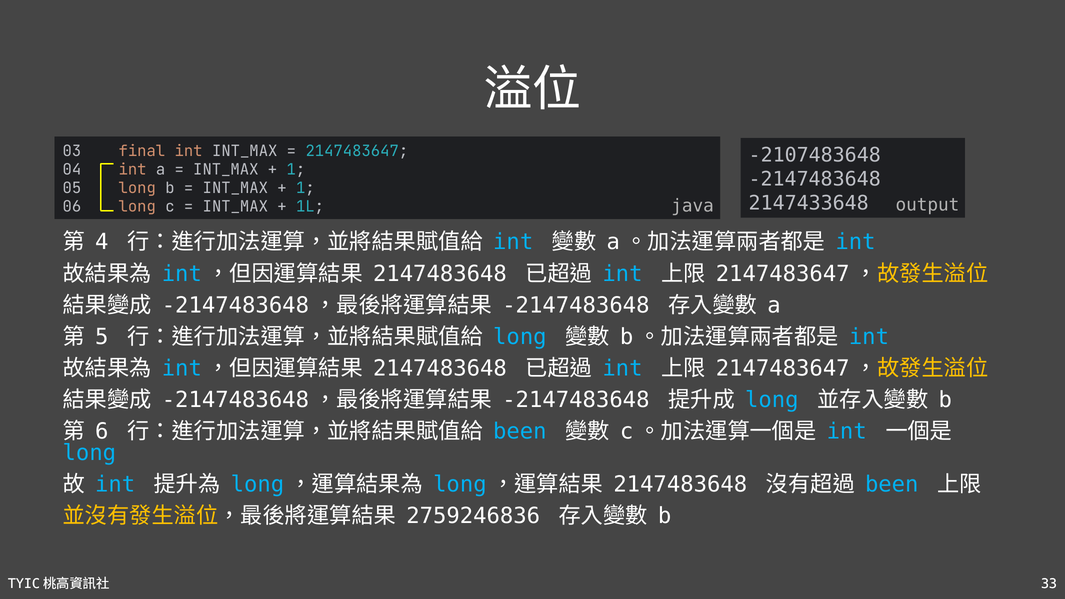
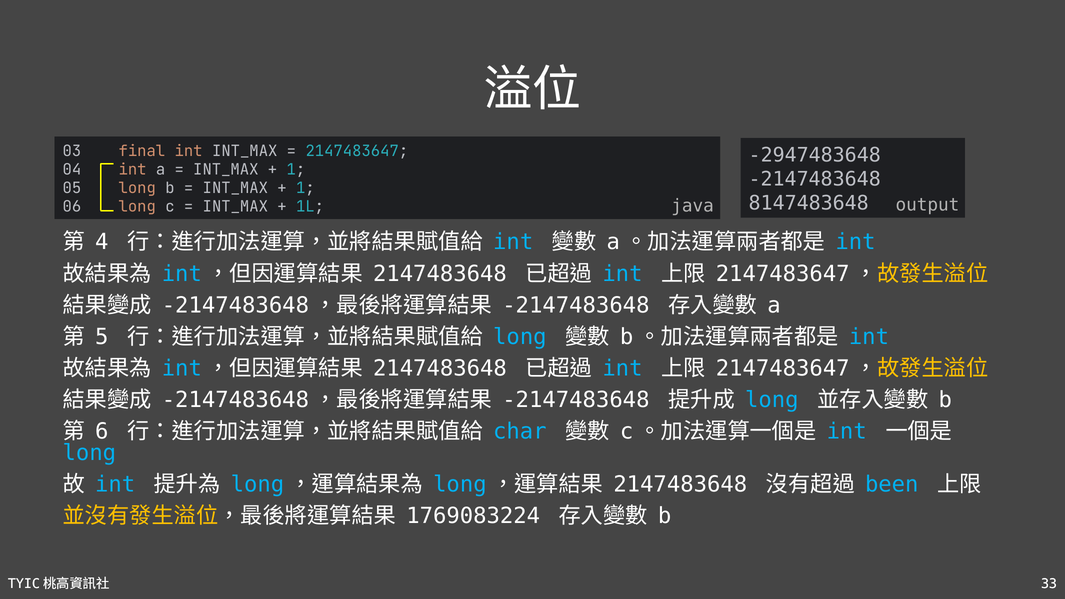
-2107483648: -2107483648 -> -2947483648
2147433648: 2147433648 -> 8147483648
been at (520, 431): been -> char
2759246836: 2759246836 -> 1769083224
